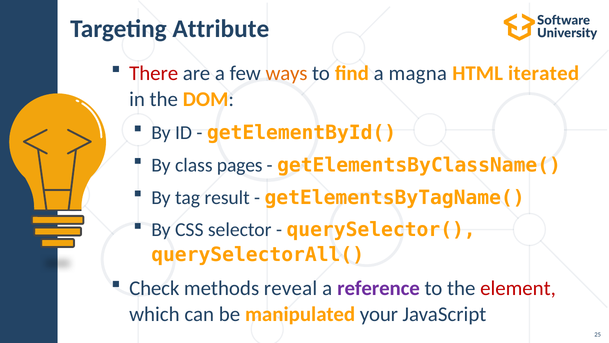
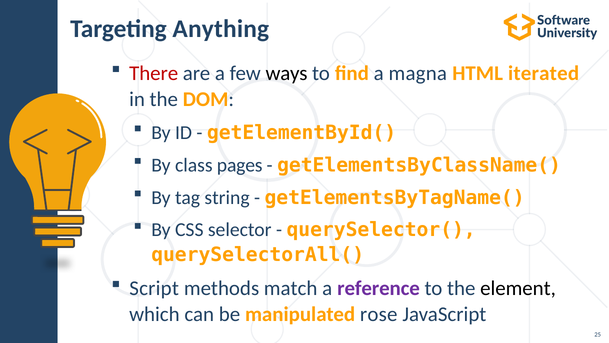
Attribute: Attribute -> Anything
ways colour: orange -> black
result: result -> string
Check: Check -> Script
reveal: reveal -> match
element colour: red -> black
your: your -> rose
